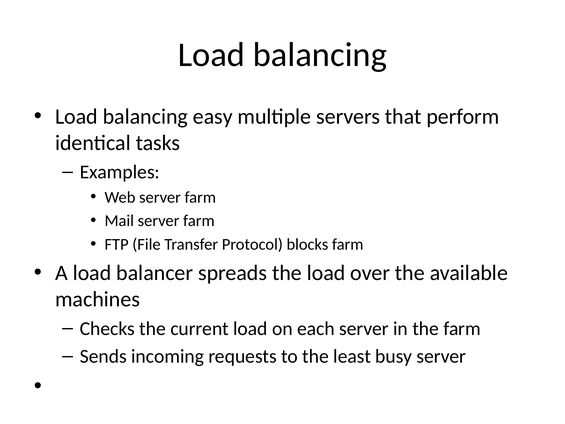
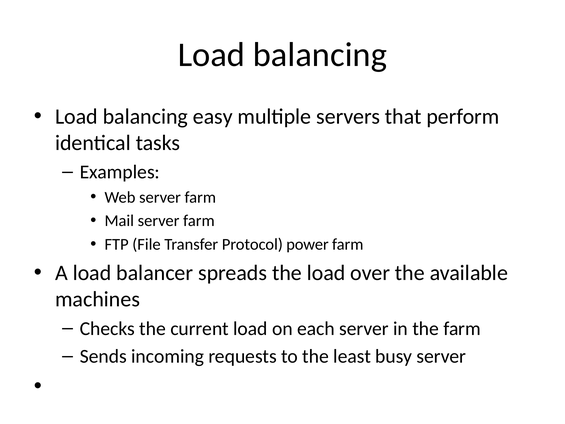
blocks: blocks -> power
